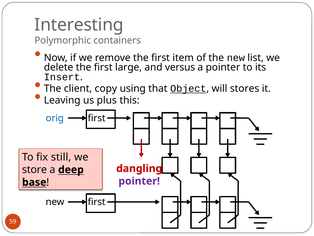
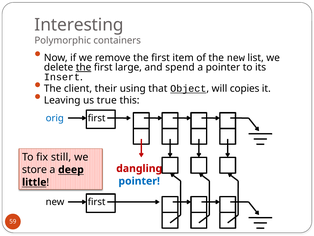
the at (84, 67) underline: none -> present
versus: versus -> spend
copy: copy -> their
stores: stores -> copies
plus: plus -> true
pointer at (139, 181) colour: purple -> blue
base: base -> little
